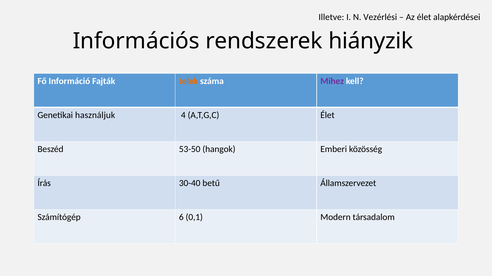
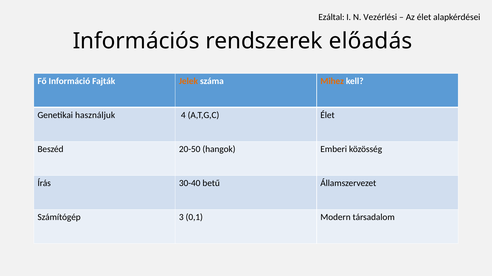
Illetve: Illetve -> Ezáltal
hiányzik: hiányzik -> előadás
Mihez colour: purple -> orange
53-50: 53-50 -> 20-50
6: 6 -> 3
